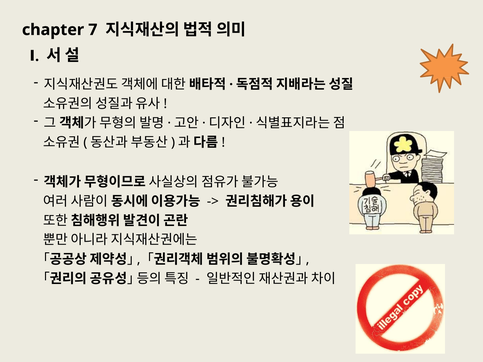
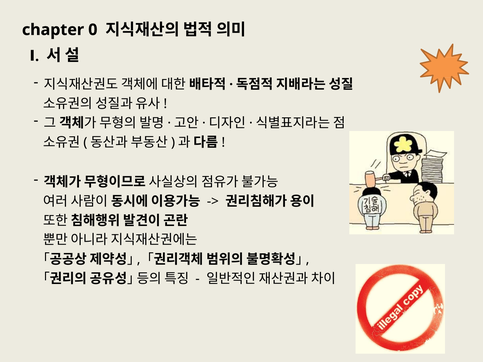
7: 7 -> 0
